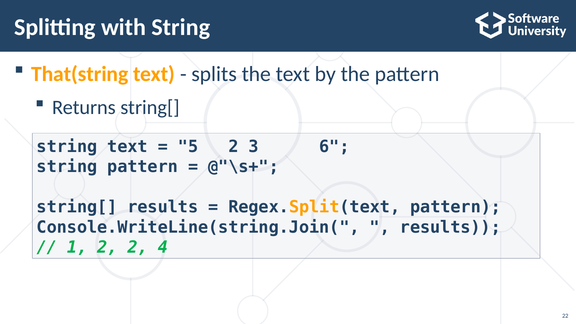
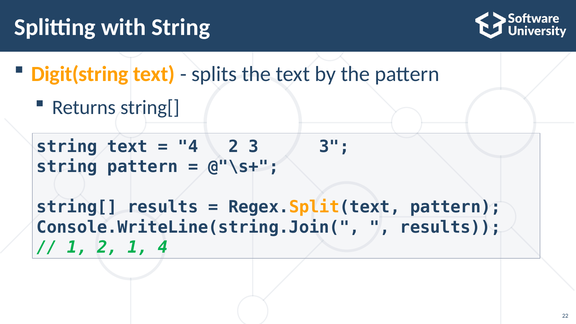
That(string: That(string -> Digit(string
5 at (188, 147): 5 -> 4
3 6: 6 -> 3
2 2: 2 -> 1
